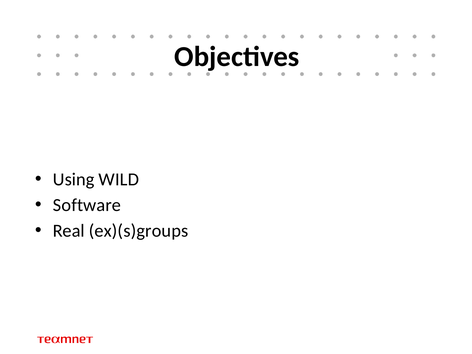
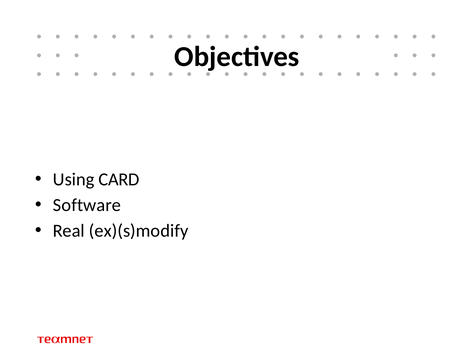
WILD: WILD -> CARD
ex)(s)groups: ex)(s)groups -> ex)(s)modify
